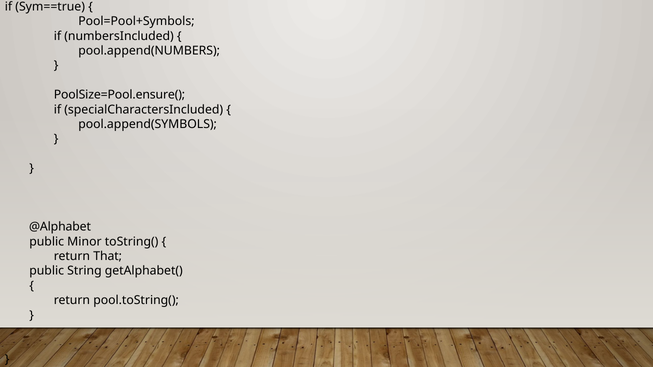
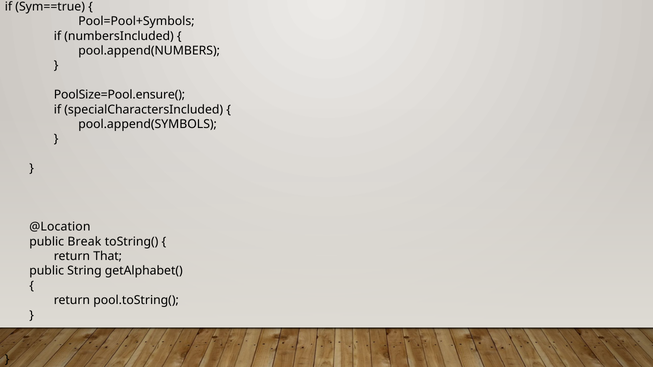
@Alphabet: @Alphabet -> @Location
Minor: Minor -> Break
